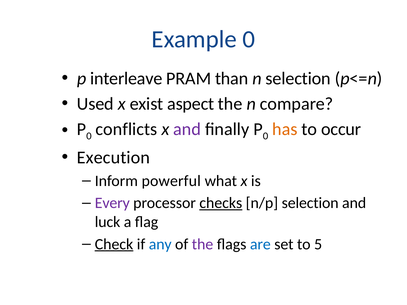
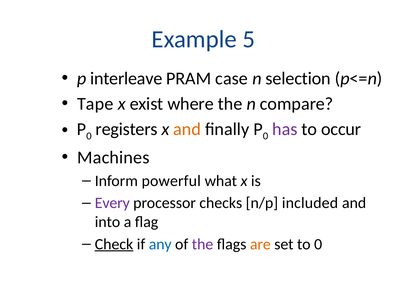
Example 0: 0 -> 5
than: than -> case
Used: Used -> Tape
aspect: aspect -> where
conflicts: conflicts -> registers
and at (187, 129) colour: purple -> orange
has colour: orange -> purple
Execution: Execution -> Machines
checks underline: present -> none
n/p selection: selection -> included
luck: luck -> into
are colour: blue -> orange
to 5: 5 -> 0
